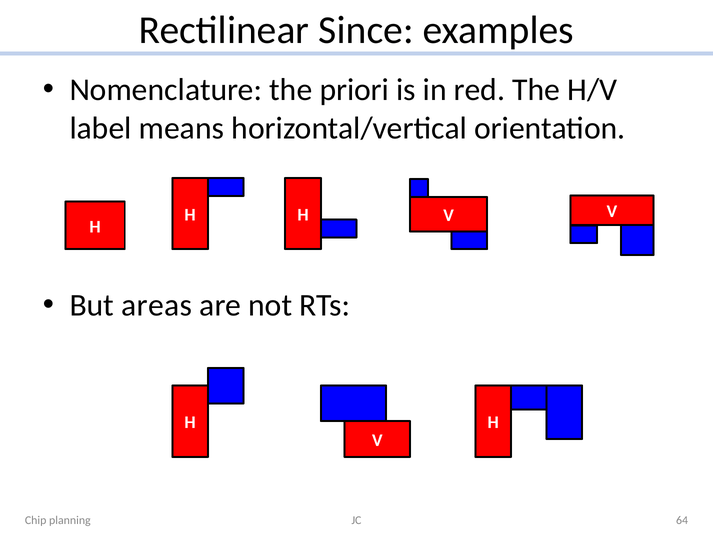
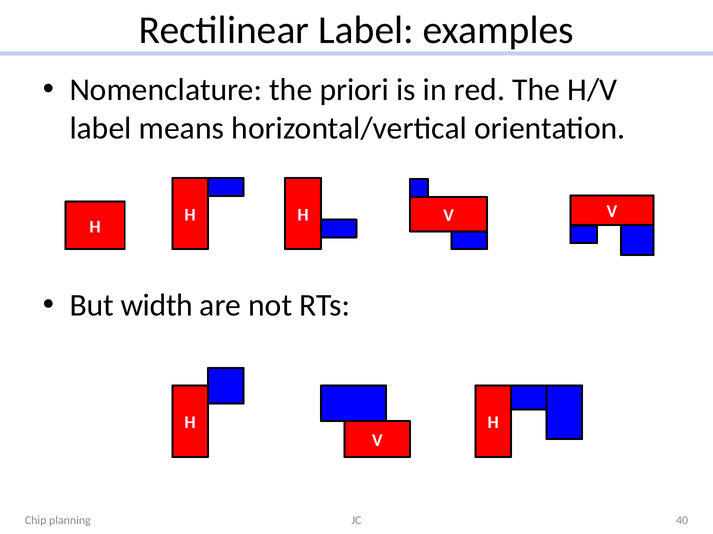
Rectilinear Since: Since -> Label
areas: areas -> width
64: 64 -> 40
